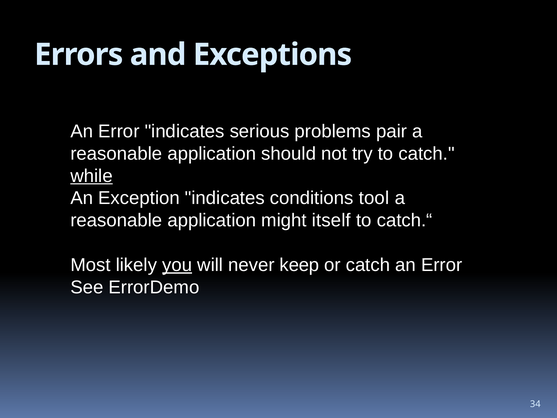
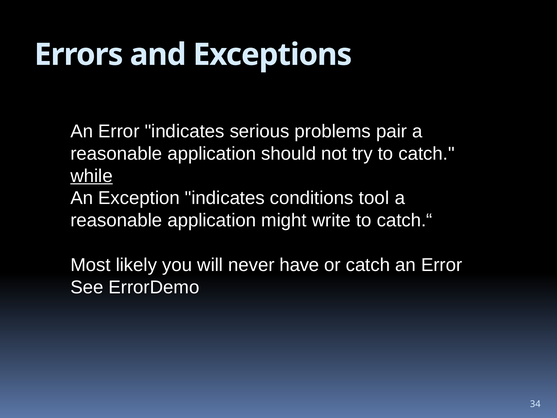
itself: itself -> write
you underline: present -> none
keep: keep -> have
